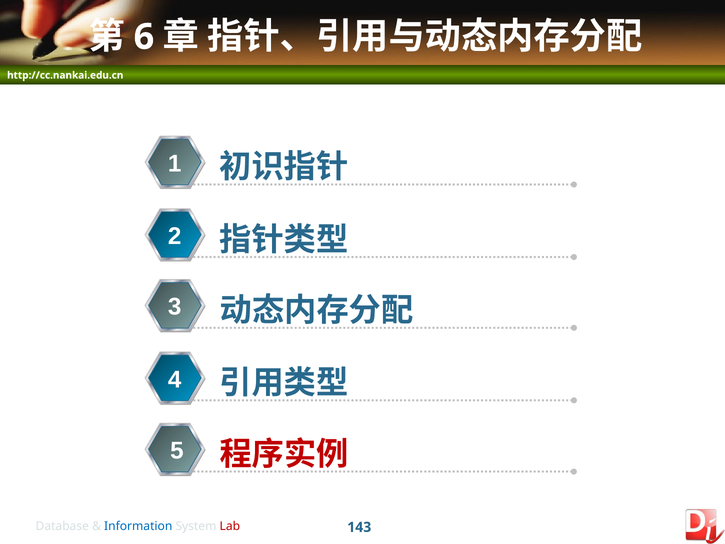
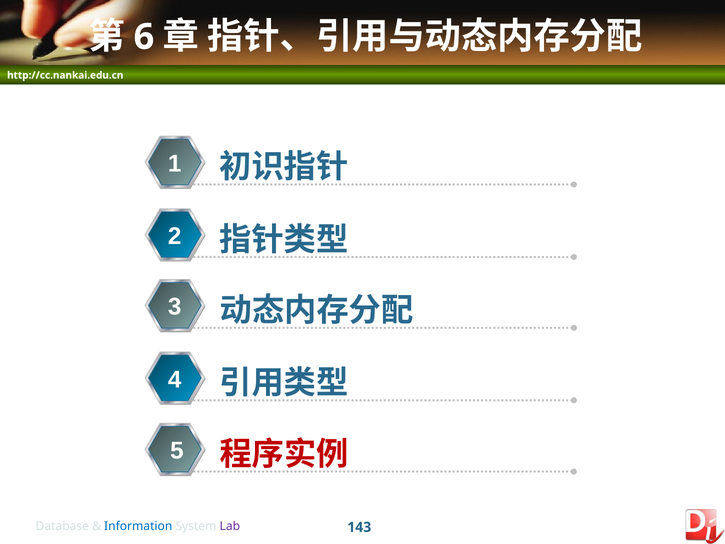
Lab colour: red -> purple
